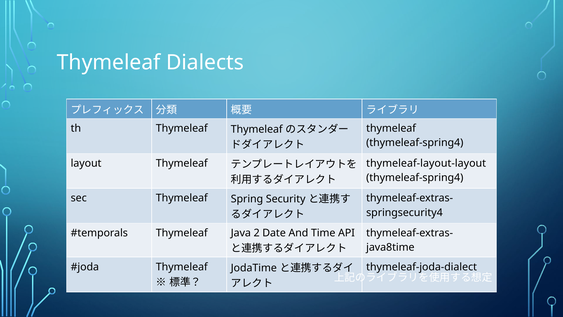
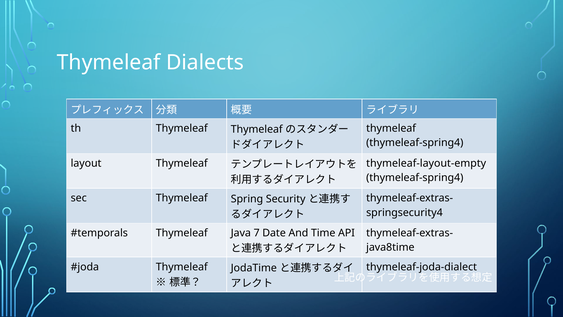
thymeleaf-layout-layout: thymeleaf-layout-layout -> thymeleaf-layout-empty
2: 2 -> 7
